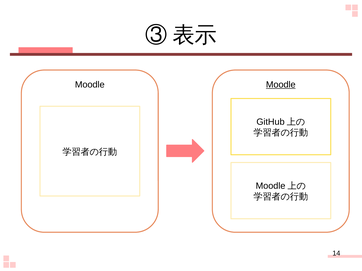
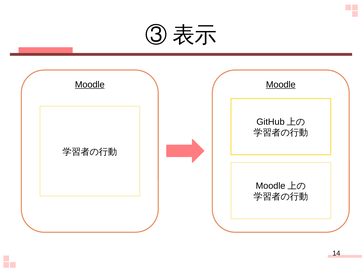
Moodle at (90, 85) underline: none -> present
